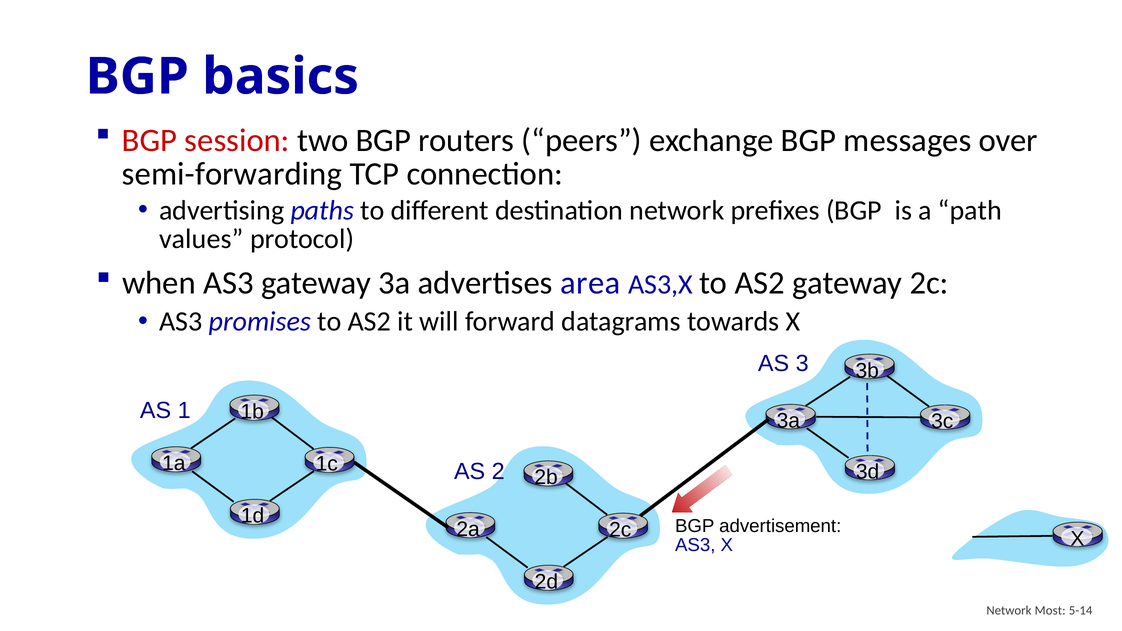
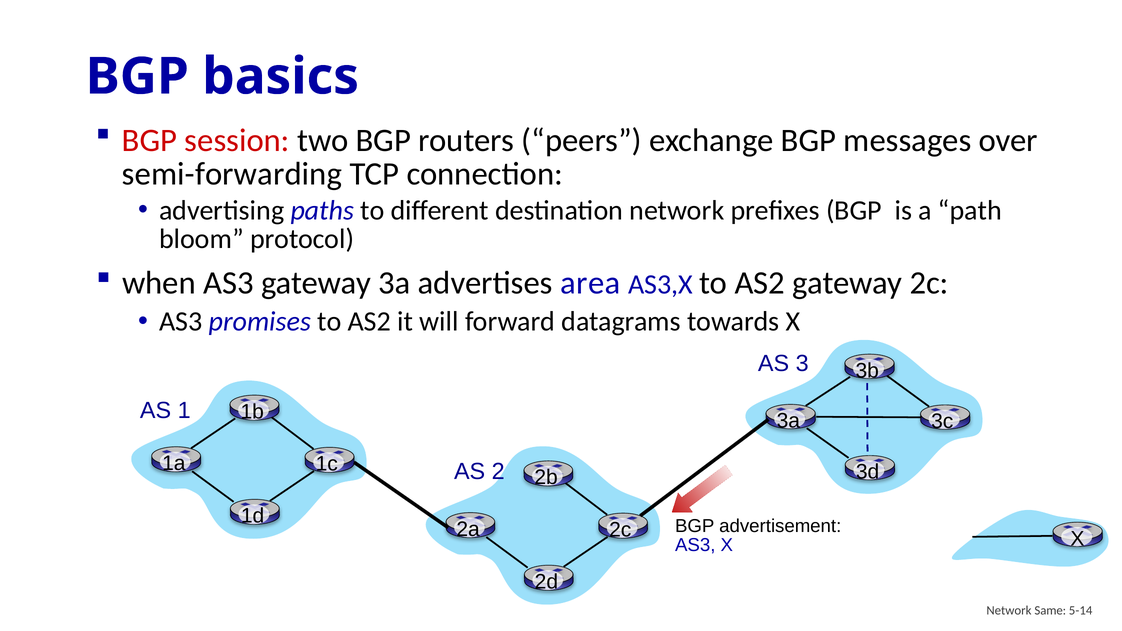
values: values -> bloom
Most: Most -> Same
